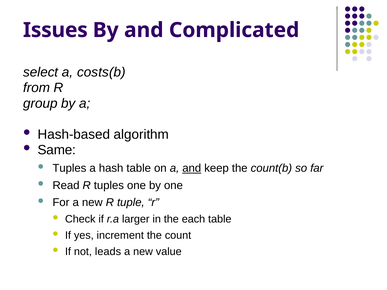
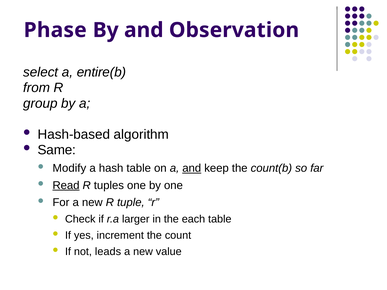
Issues: Issues -> Phase
Complicated: Complicated -> Observation
costs(b: costs(b -> entire(b
Tuples at (69, 168): Tuples -> Modify
Read underline: none -> present
